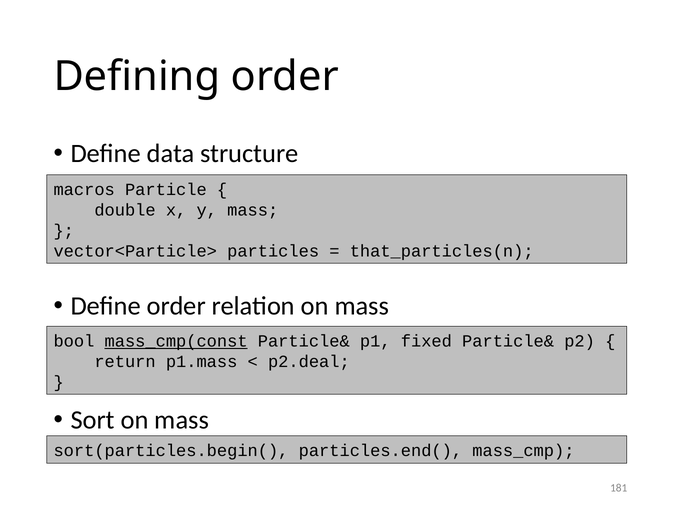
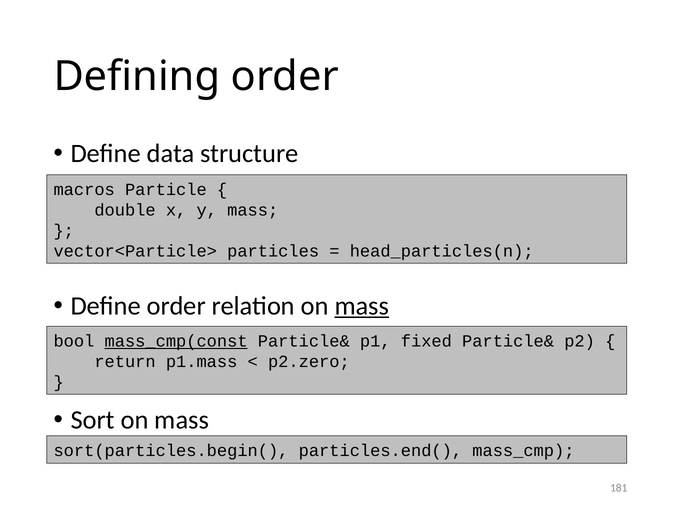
that_particles(n: that_particles(n -> head_particles(n
mass at (362, 306) underline: none -> present
p2.deal: p2.deal -> p2.zero
